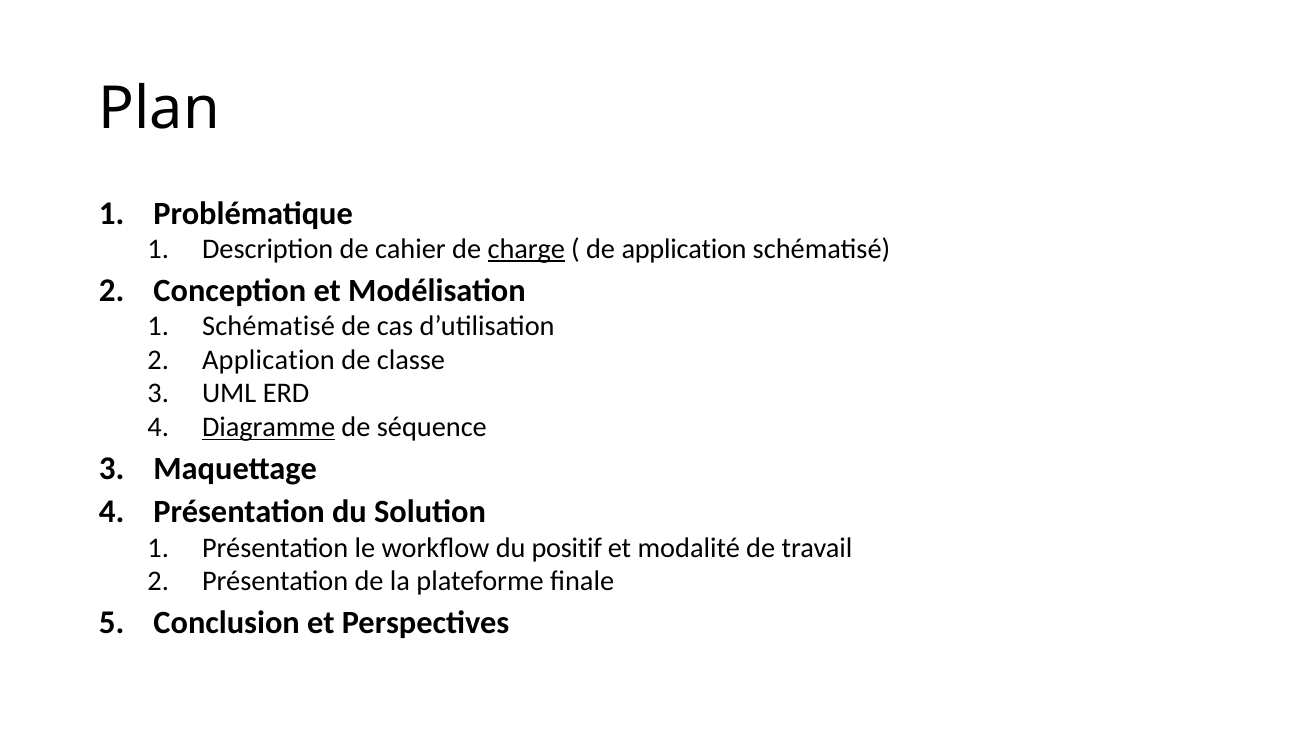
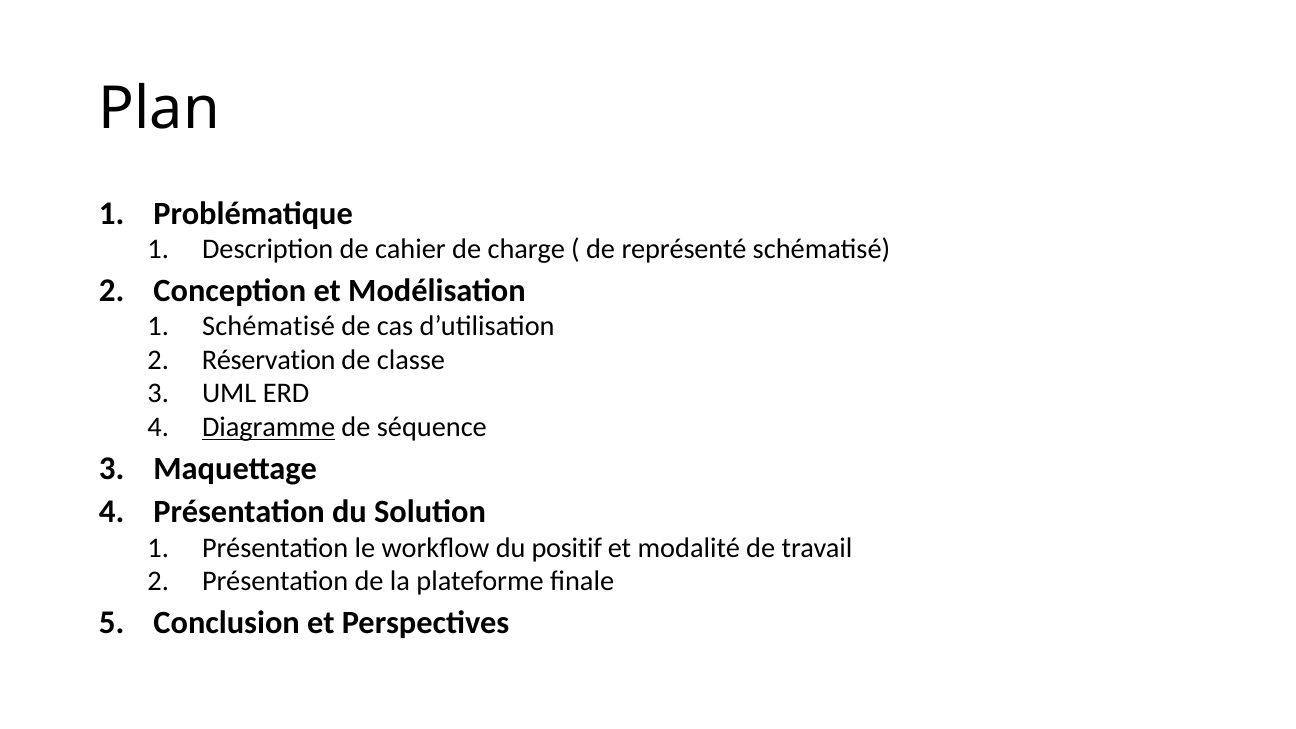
charge underline: present -> none
de application: application -> représenté
Application at (268, 360): Application -> Réservation
